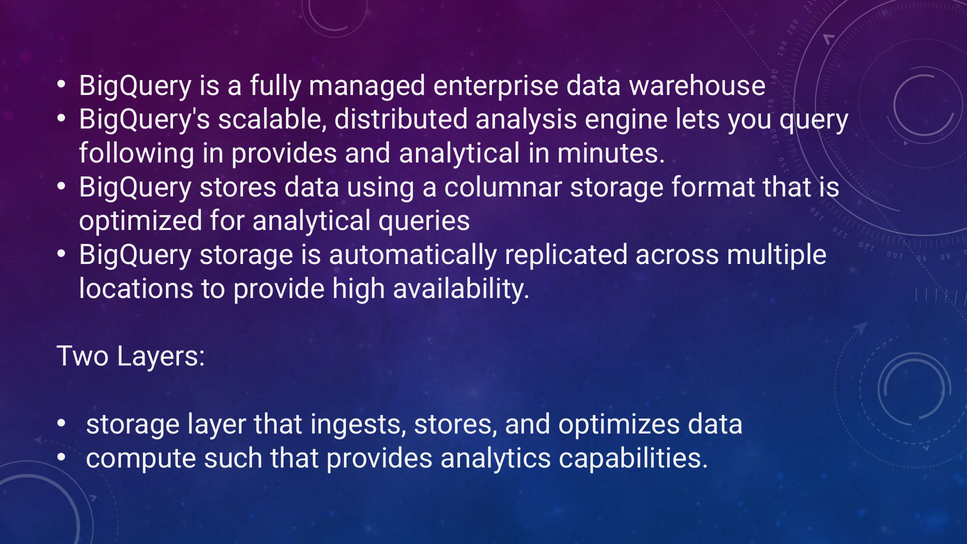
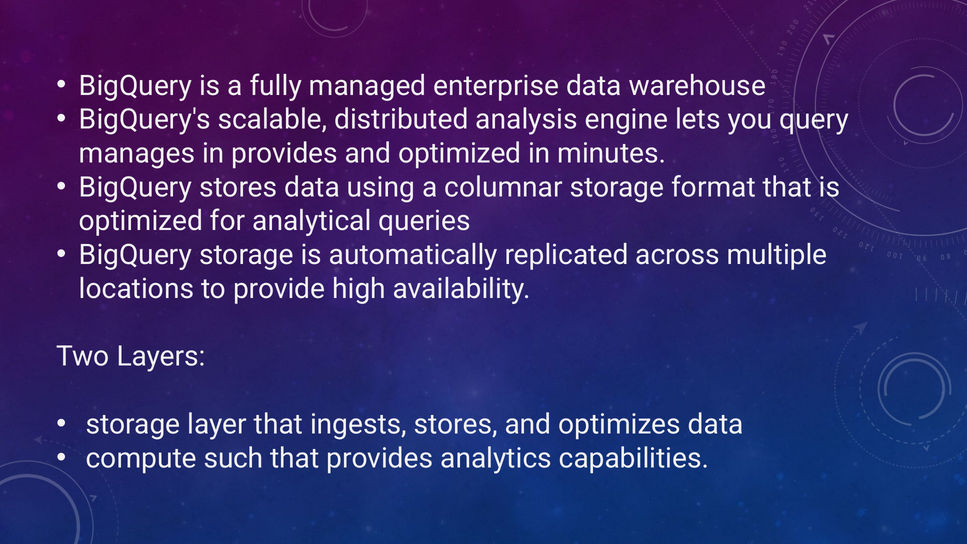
following: following -> manages
and analytical: analytical -> optimized
